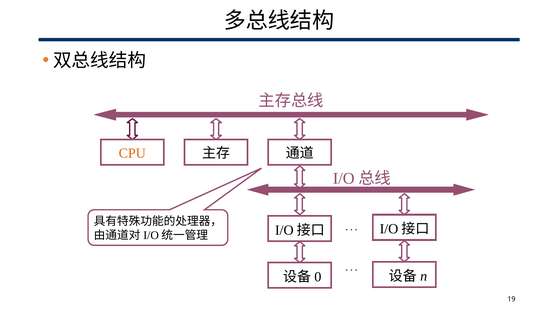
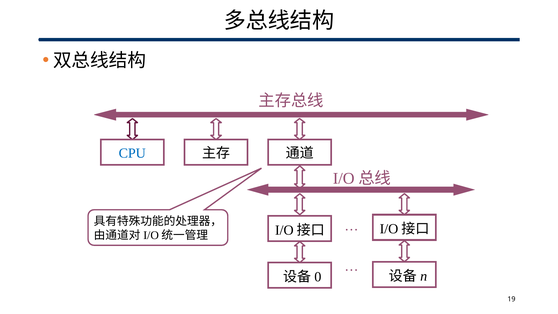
CPU colour: orange -> blue
